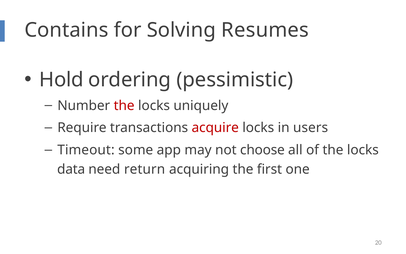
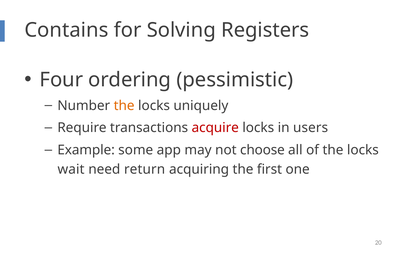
Resumes: Resumes -> Registers
Hold: Hold -> Four
the at (124, 105) colour: red -> orange
Timeout: Timeout -> Example
data: data -> wait
